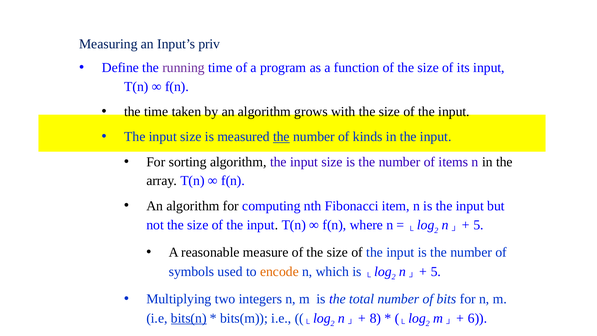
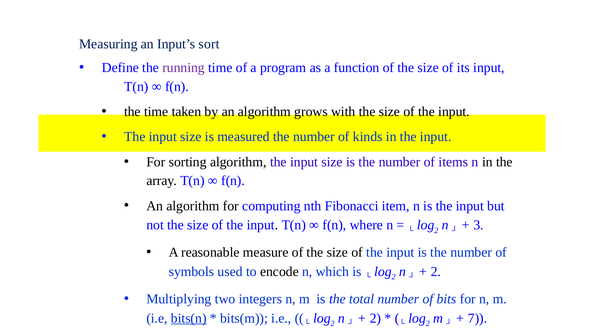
priv: priv -> sort
the at (281, 137) underline: present -> none
5 at (479, 225): 5 -> 3
encode colour: orange -> black
5 at (436, 271): 5 -> 2
8 at (375, 318): 8 -> 2
6: 6 -> 7
